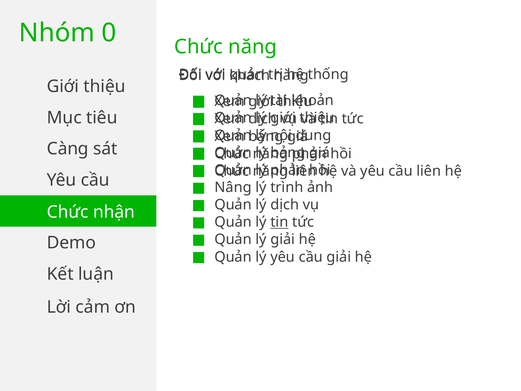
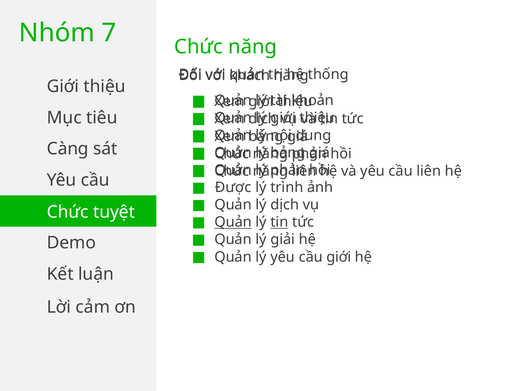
0: 0 -> 7
Nâng: Nâng -> Được
nhận: nhận -> tuyệt
Quản at (233, 222) underline: none -> present
cầu giải: giải -> giới
